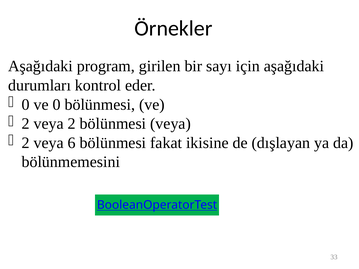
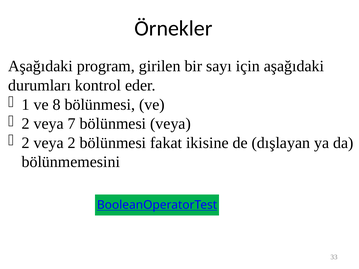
0 at (26, 105): 0 -> 1
ve 0: 0 -> 8
veya 2: 2 -> 7
veya 6: 6 -> 2
